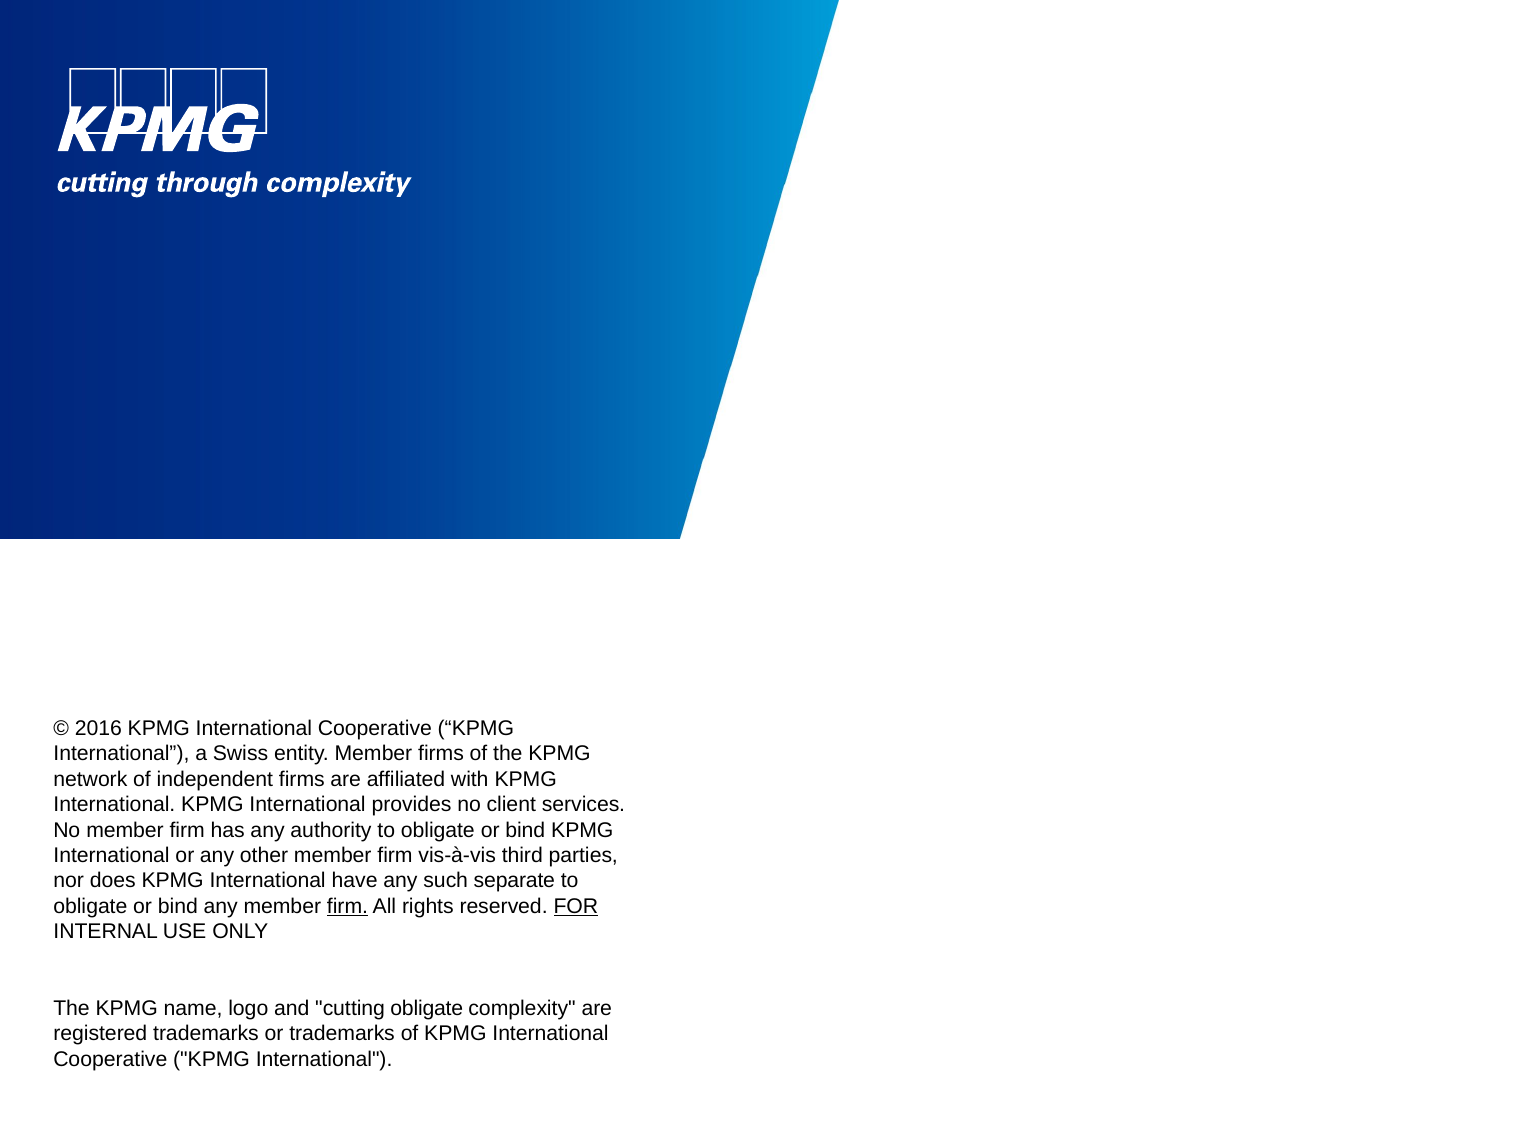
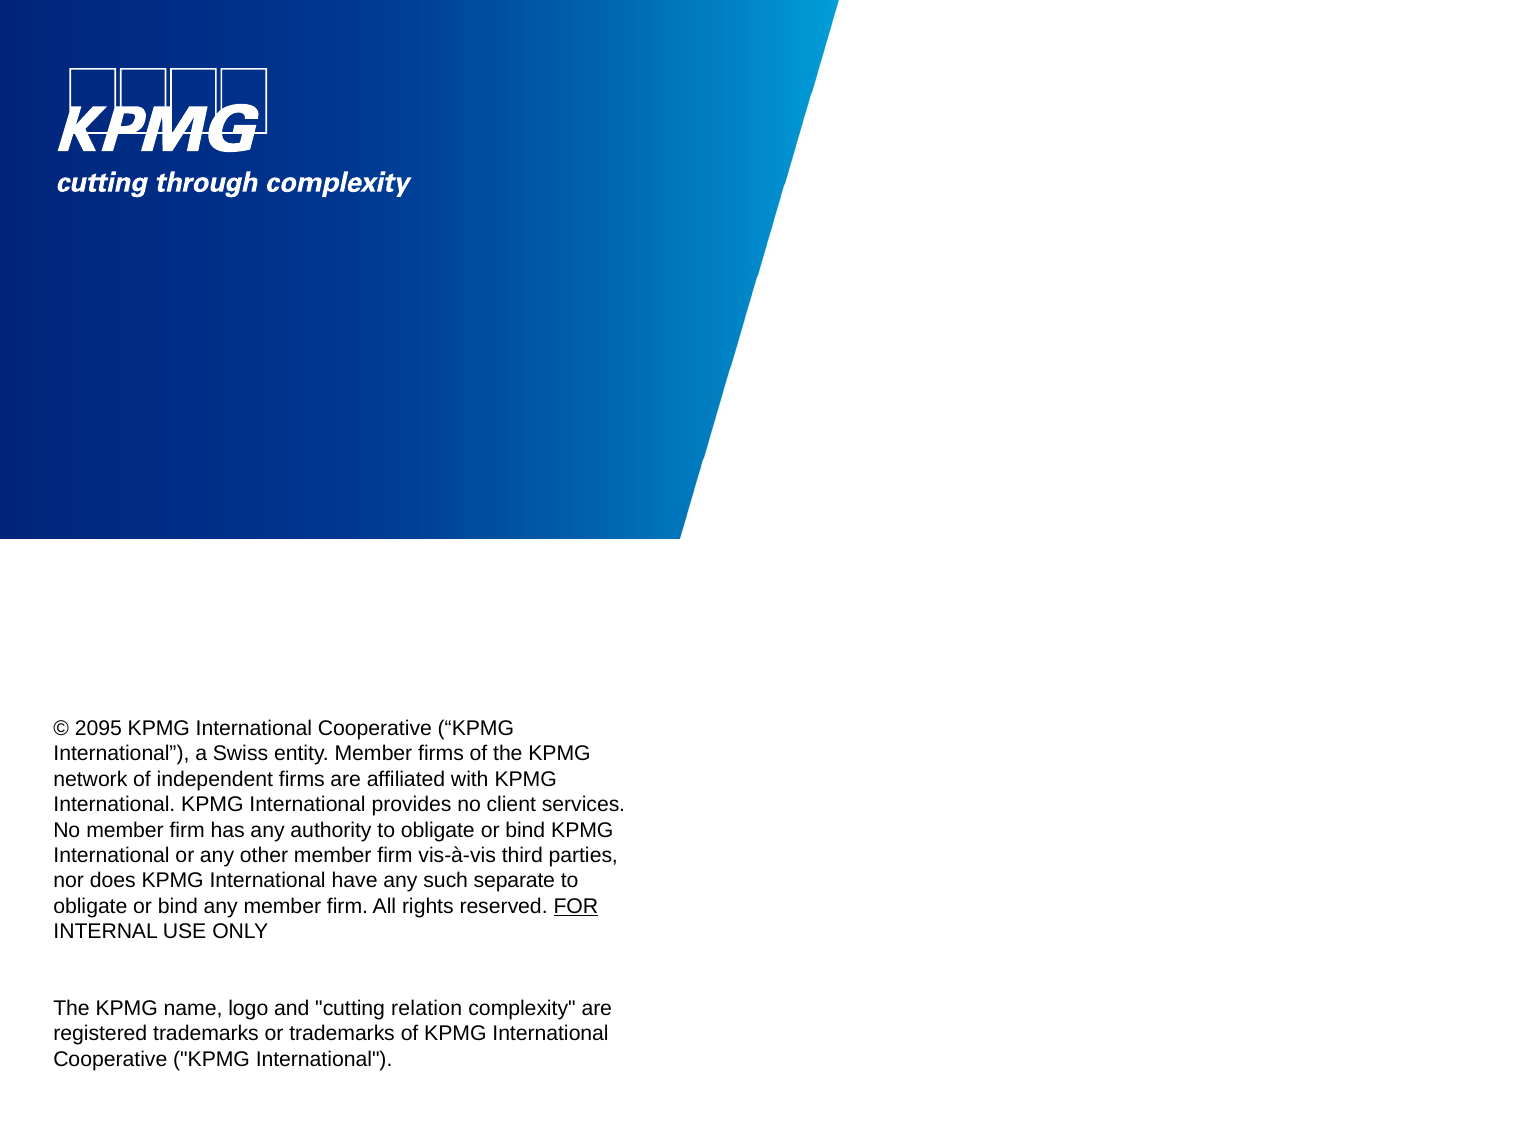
2016: 2016 -> 2095
firm at (347, 907) underline: present -> none
cutting obligate: obligate -> relation
